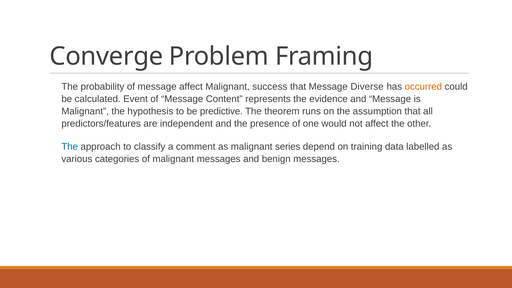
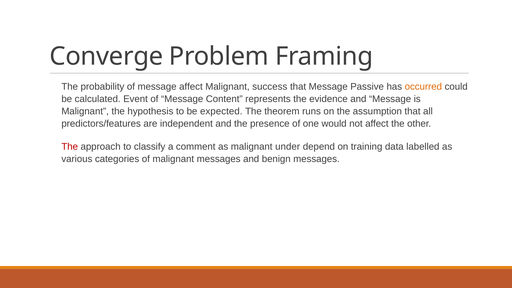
Diverse: Diverse -> Passive
predictive: predictive -> expected
The at (70, 147) colour: blue -> red
series: series -> under
